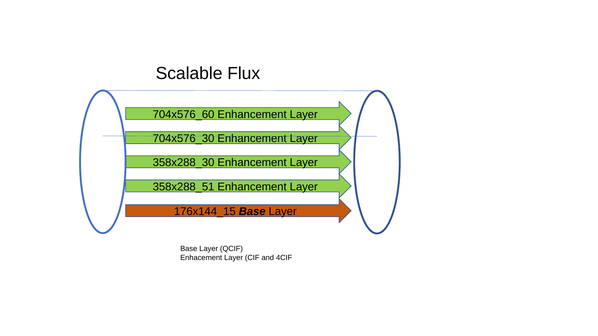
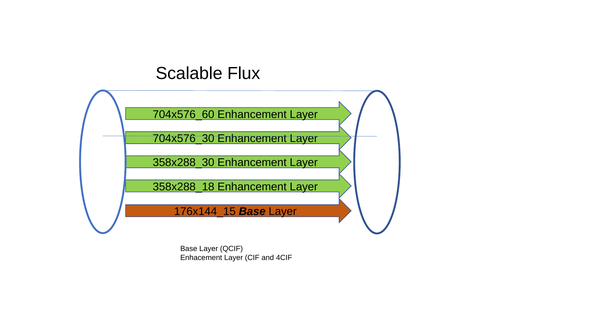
358x288_51: 358x288_51 -> 358x288_18
